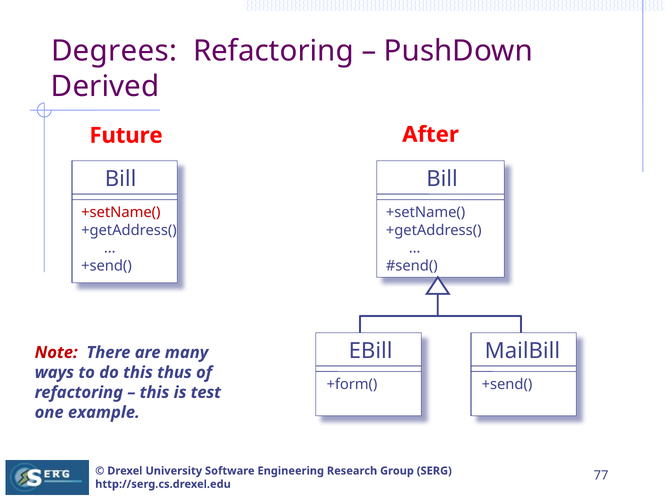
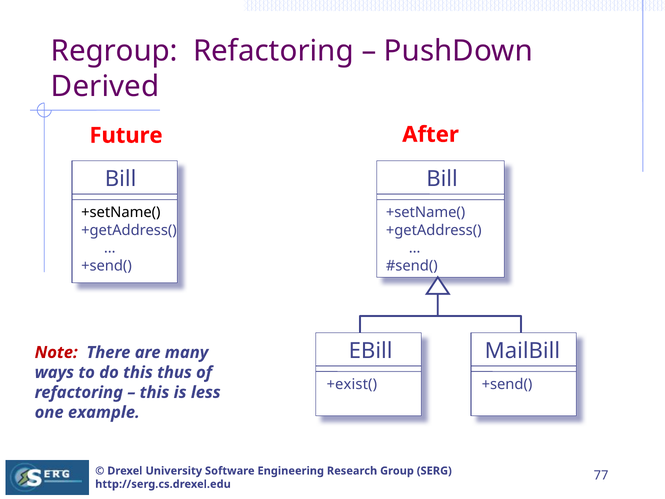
Degrees: Degrees -> Regroup
+setName( at (121, 212) colour: red -> black
+form(: +form( -> +exist(
test: test -> less
